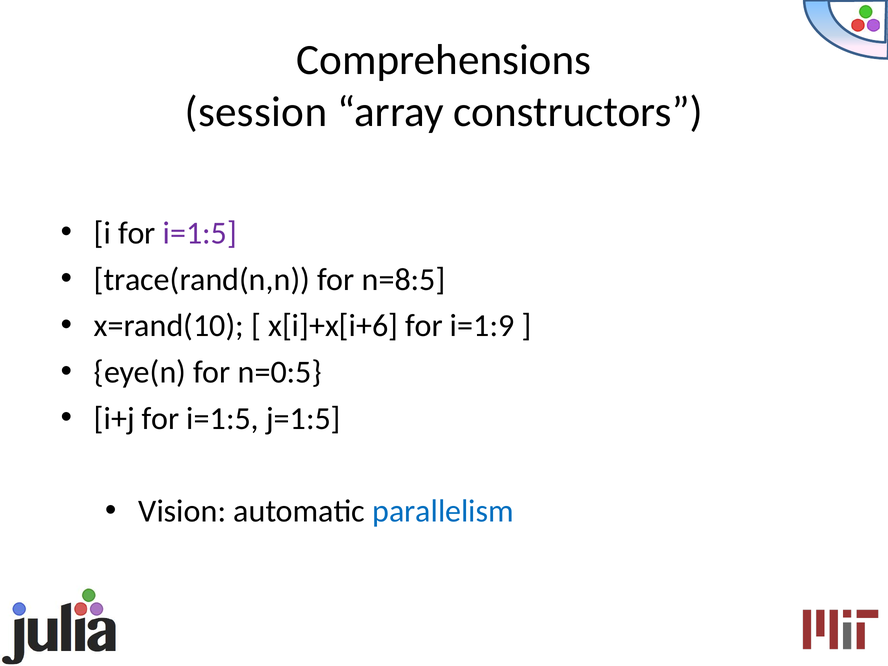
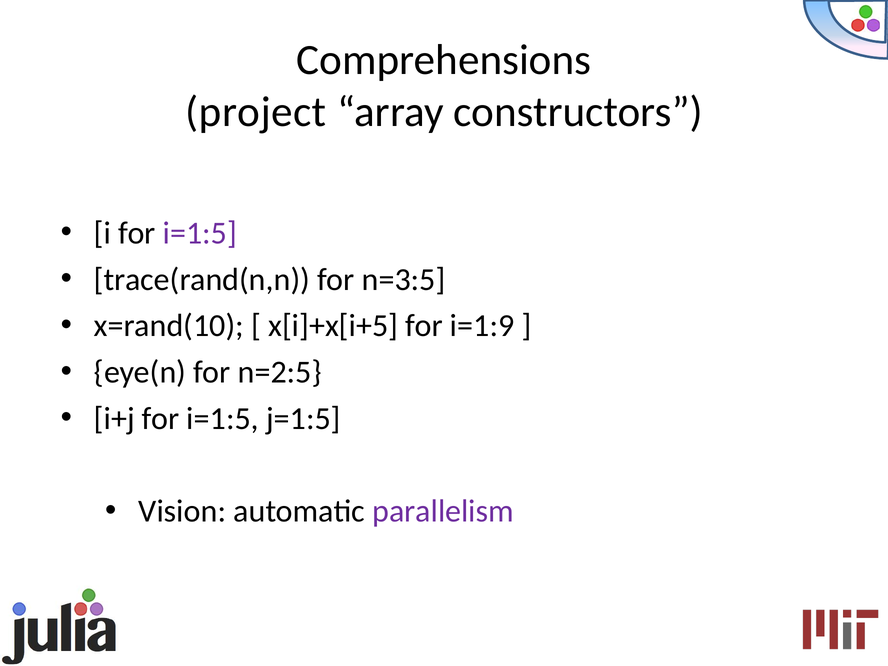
session: session -> project
n=8:5: n=8:5 -> n=3:5
x[i]+x[i+6: x[i]+x[i+6 -> x[i]+x[i+5
n=0:5: n=0:5 -> n=2:5
parallelism colour: blue -> purple
